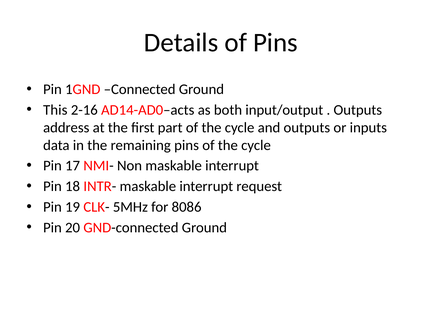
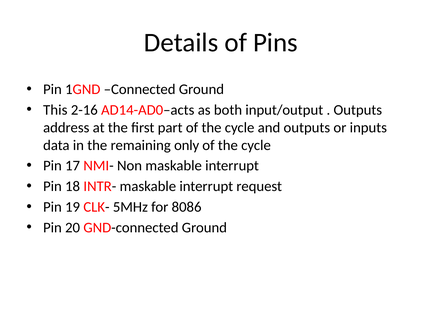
remaining pins: pins -> only
